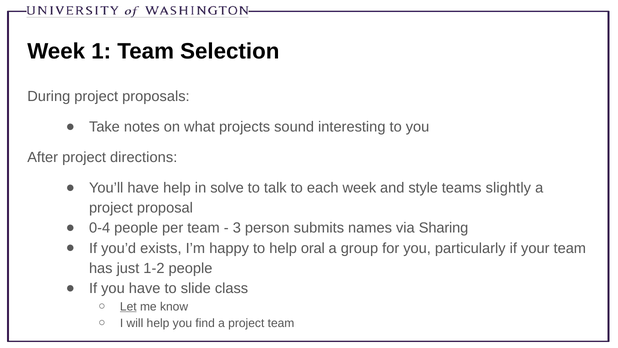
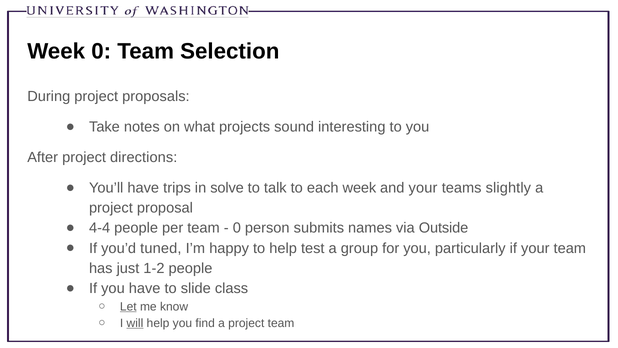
Week 1: 1 -> 0
have help: help -> trips
and style: style -> your
0-4: 0-4 -> 4-4
3 at (237, 228): 3 -> 0
Sharing: Sharing -> Outside
exists: exists -> tuned
oral: oral -> test
will underline: none -> present
